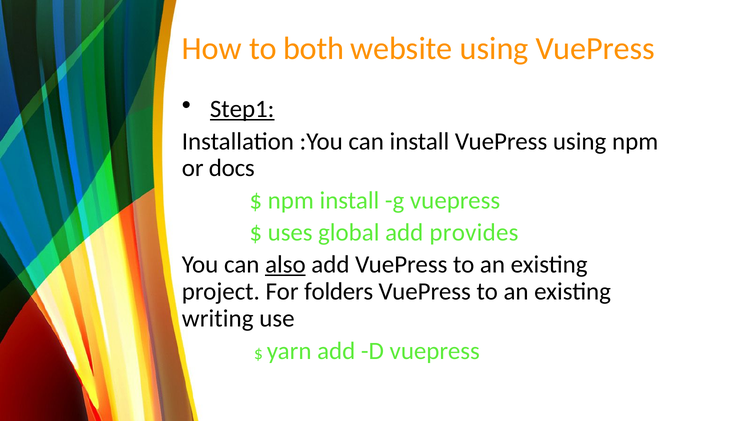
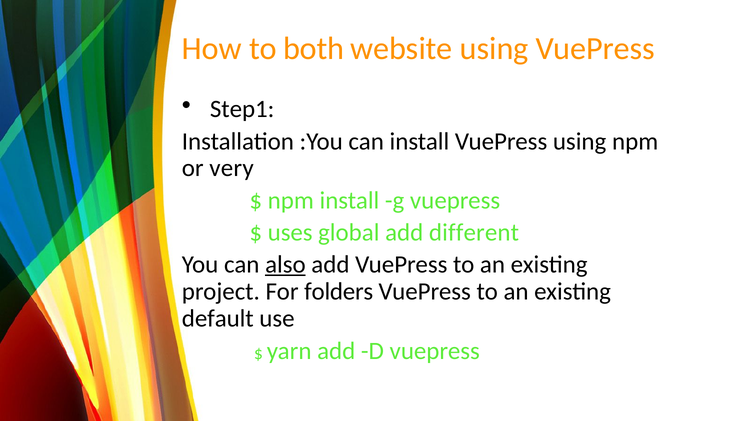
Step1 underline: present -> none
docs: docs -> very
provides: provides -> different
writing: writing -> default
